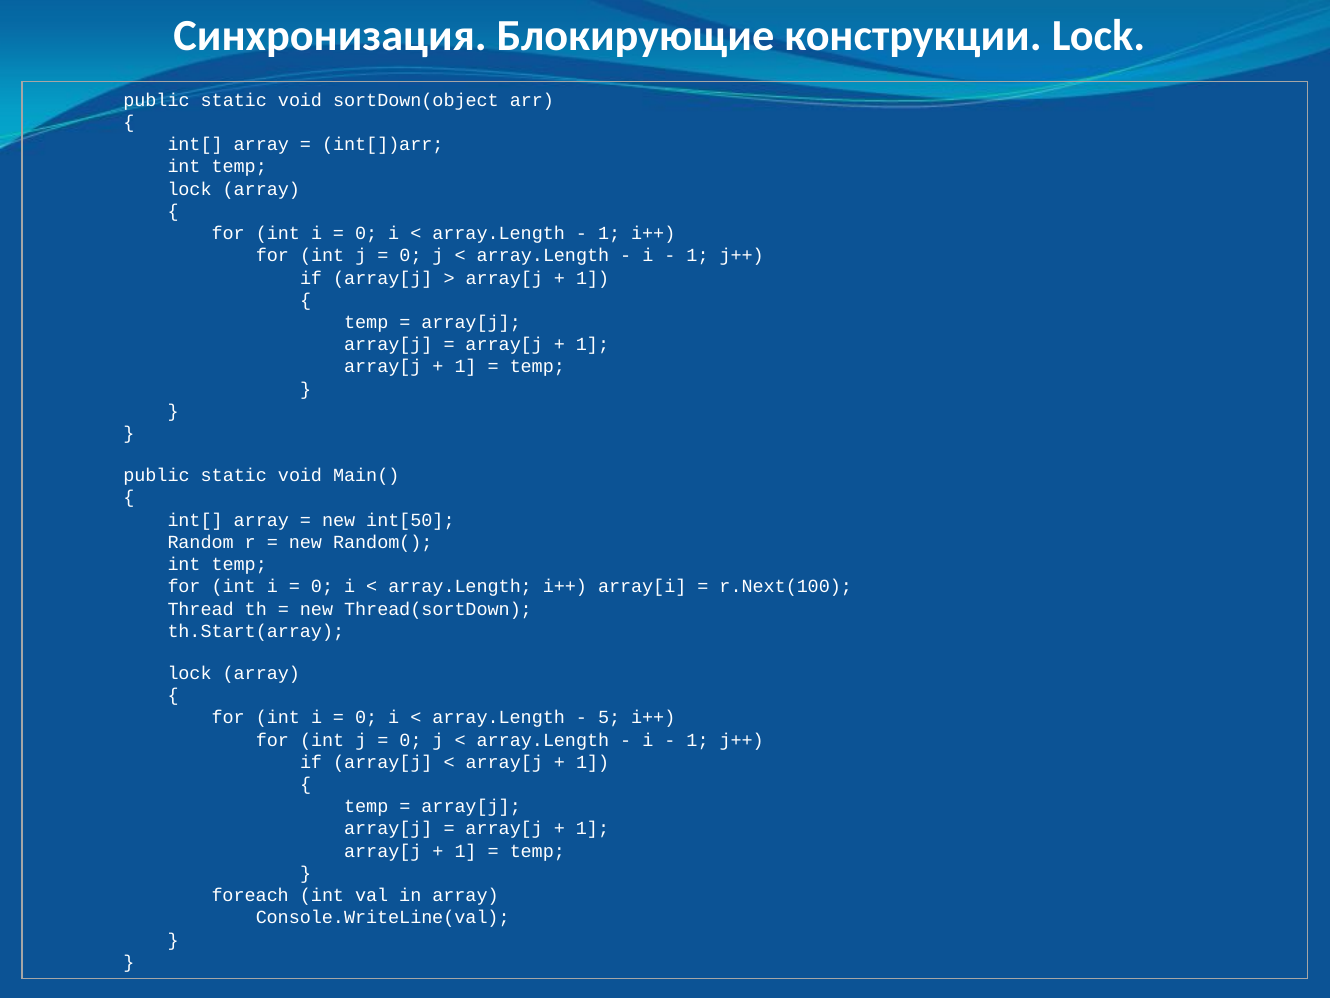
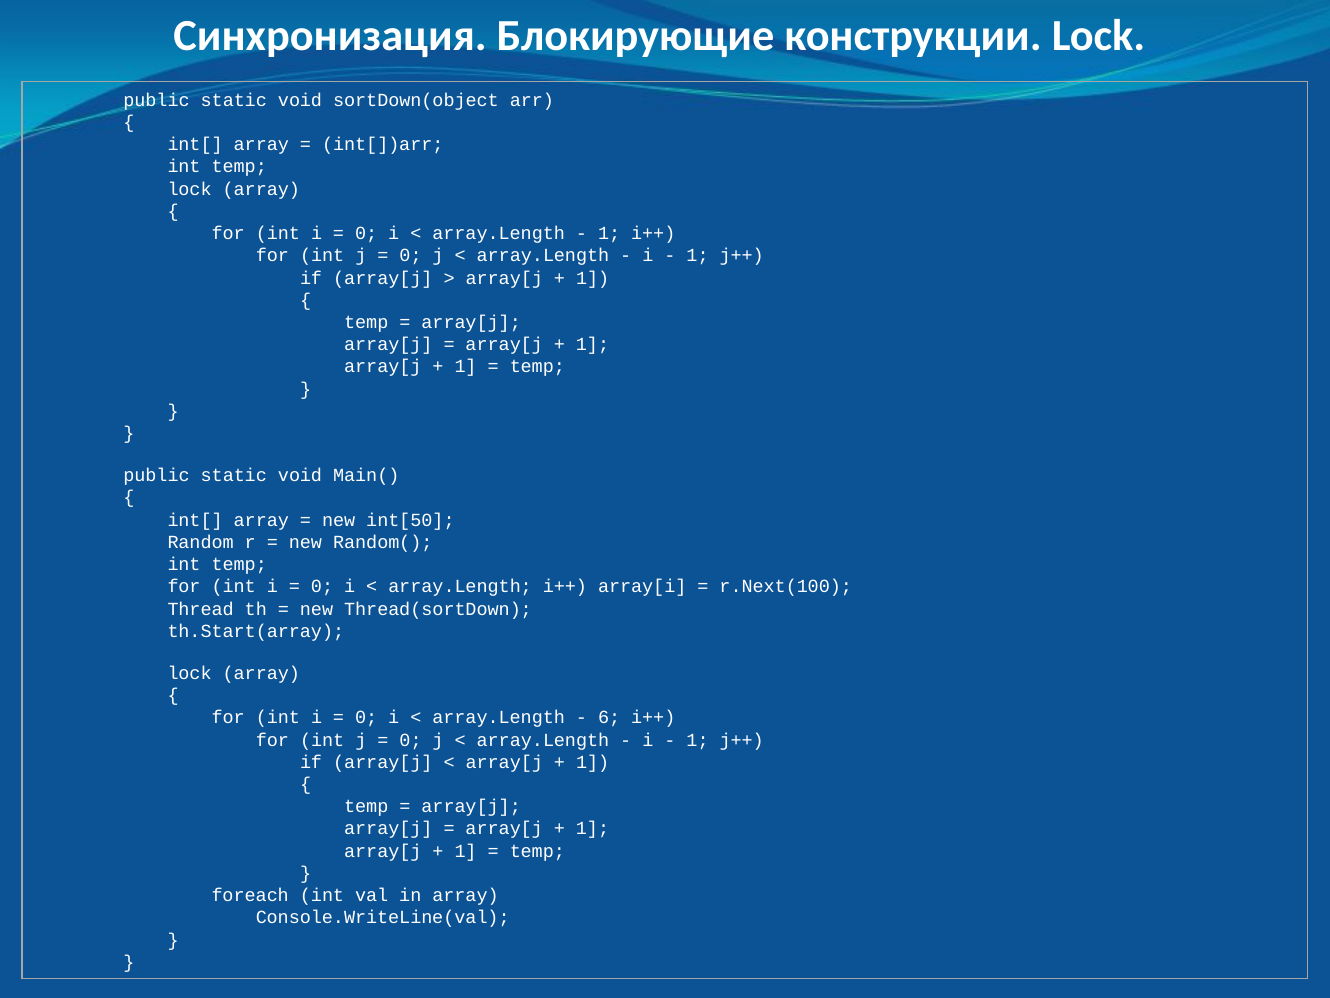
5: 5 -> 6
